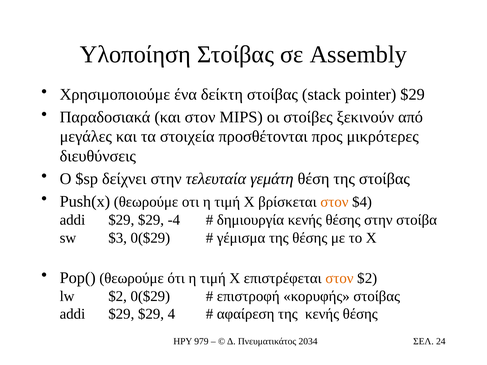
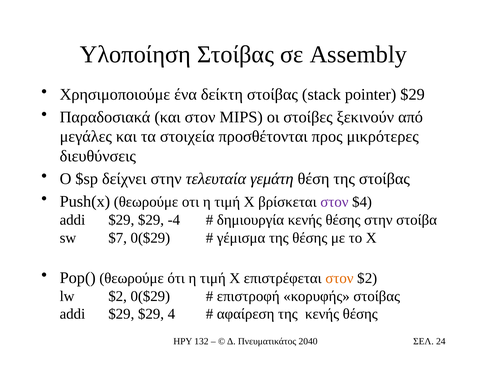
στον at (334, 202) colour: orange -> purple
$3: $3 -> $7
979: 979 -> 132
2034: 2034 -> 2040
